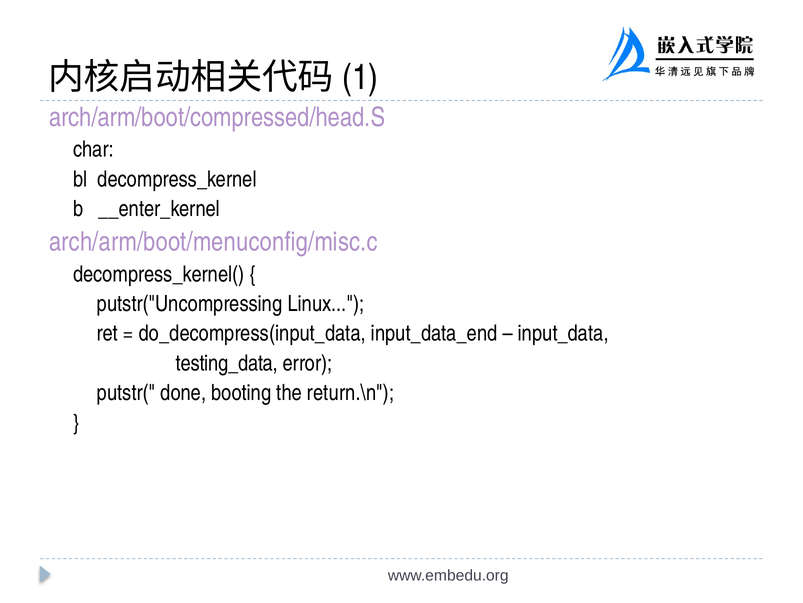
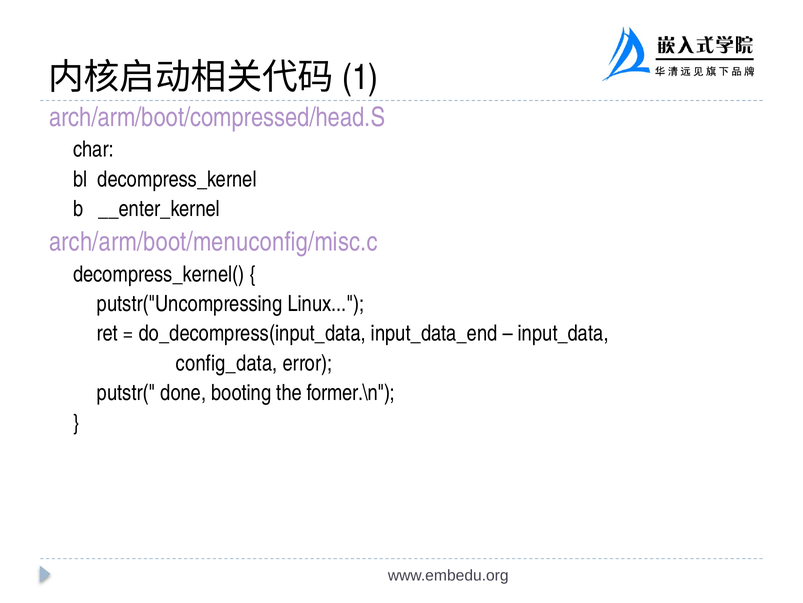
testing_data: testing_data -> config_data
return.\n: return.\n -> former.\n
